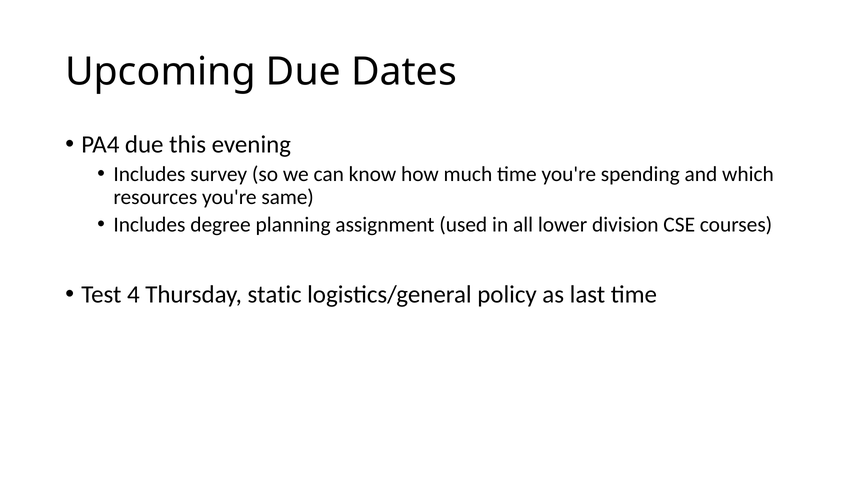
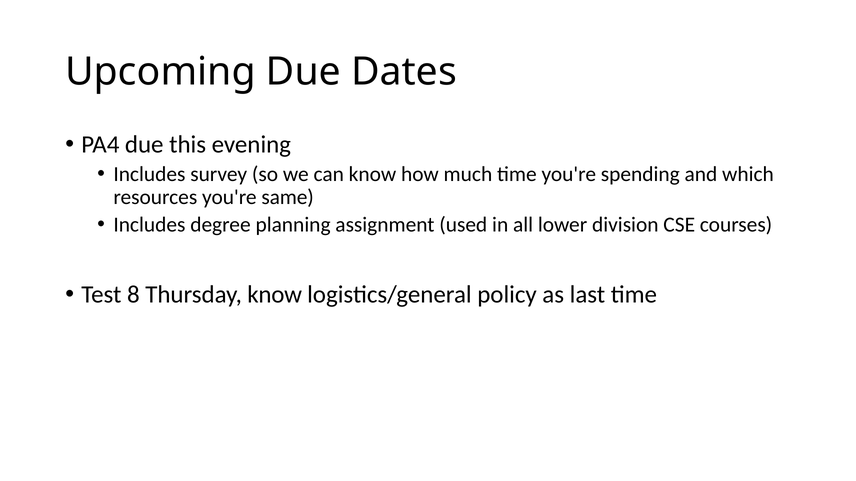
4: 4 -> 8
Thursday static: static -> know
